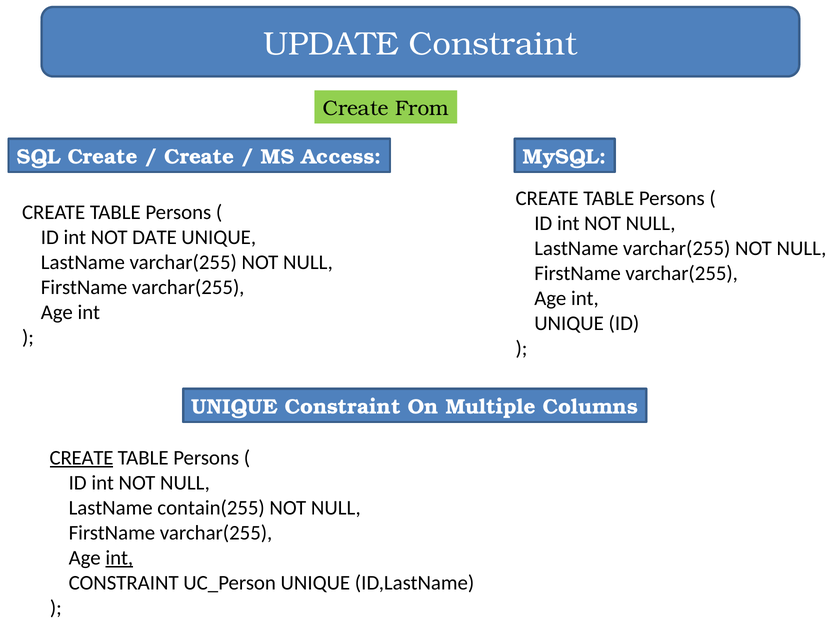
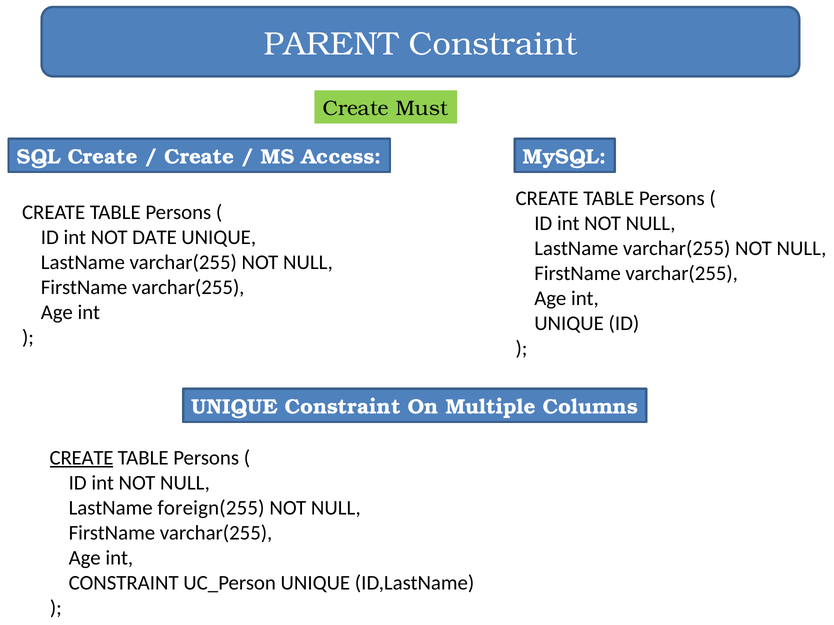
UPDATE: UPDATE -> PARENT
From: From -> Must
contain(255: contain(255 -> foreign(255
int at (119, 558) underline: present -> none
